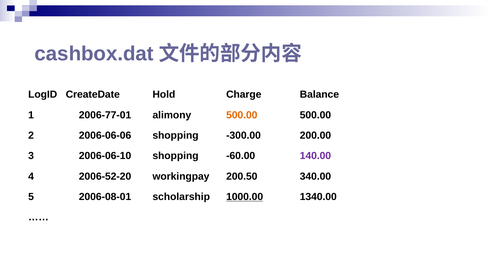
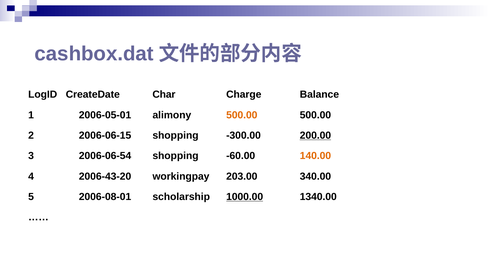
Hold: Hold -> Char
2006-77-01: 2006-77-01 -> 2006-05-01
2006-06-06: 2006-06-06 -> 2006-06-15
200.00 underline: none -> present
2006-06-10: 2006-06-10 -> 2006-06-54
140.00 colour: purple -> orange
2006-52-20: 2006-52-20 -> 2006-43-20
200.50: 200.50 -> 203.00
